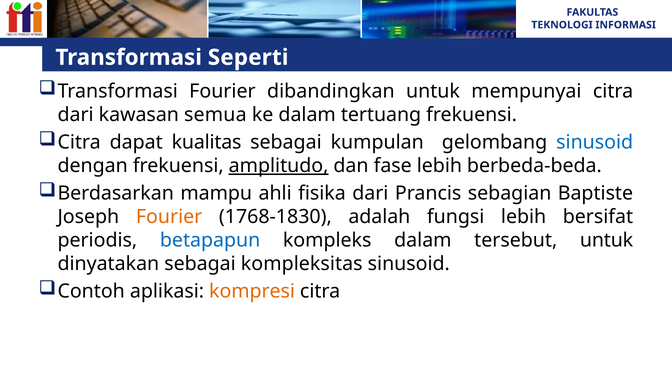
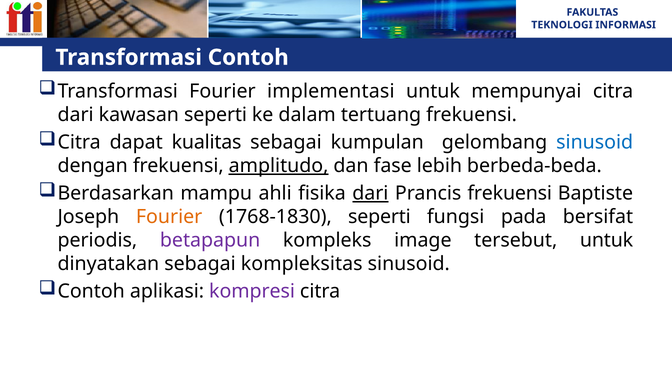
Transformasi Seperti: Seperti -> Contoh
dibandingkan: dibandingkan -> implementasi
kawasan semua: semua -> seperti
dari at (370, 193) underline: none -> present
Prancis sebagian: sebagian -> frekuensi
1768-1830 adalah: adalah -> seperti
fungsi lebih: lebih -> pada
betapapun colour: blue -> purple
kompleks dalam: dalam -> image
kompresi colour: orange -> purple
